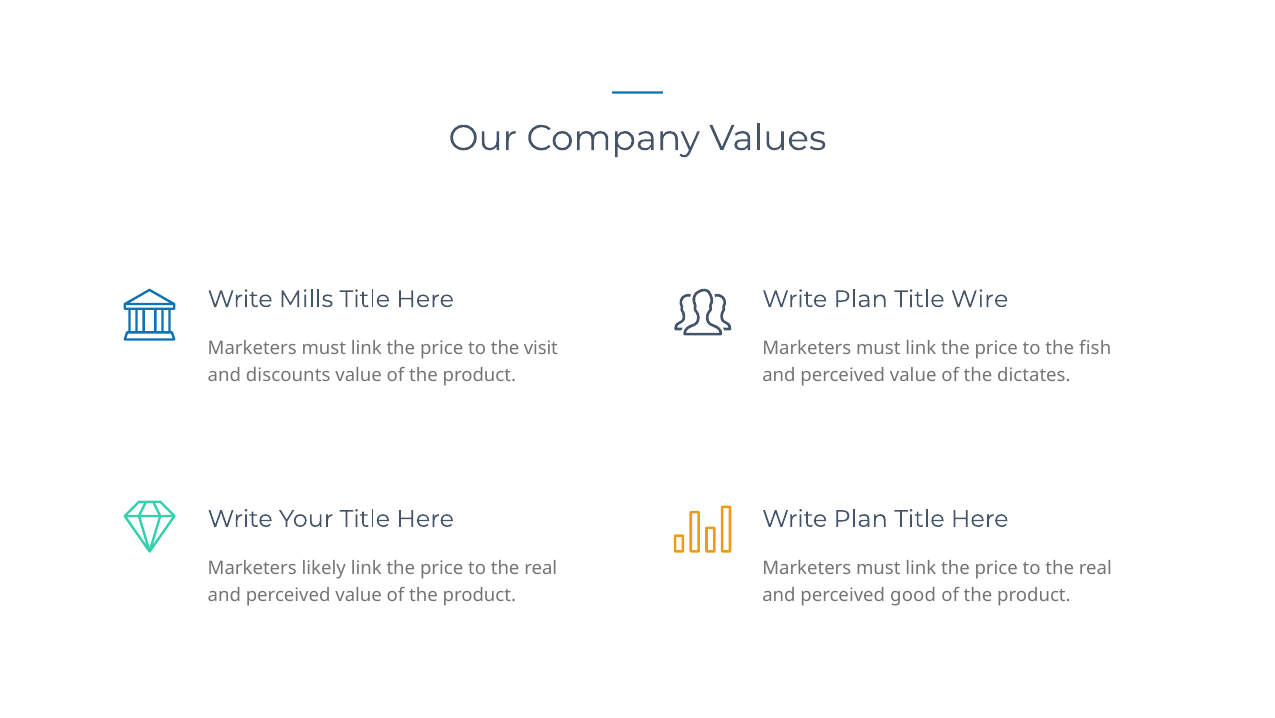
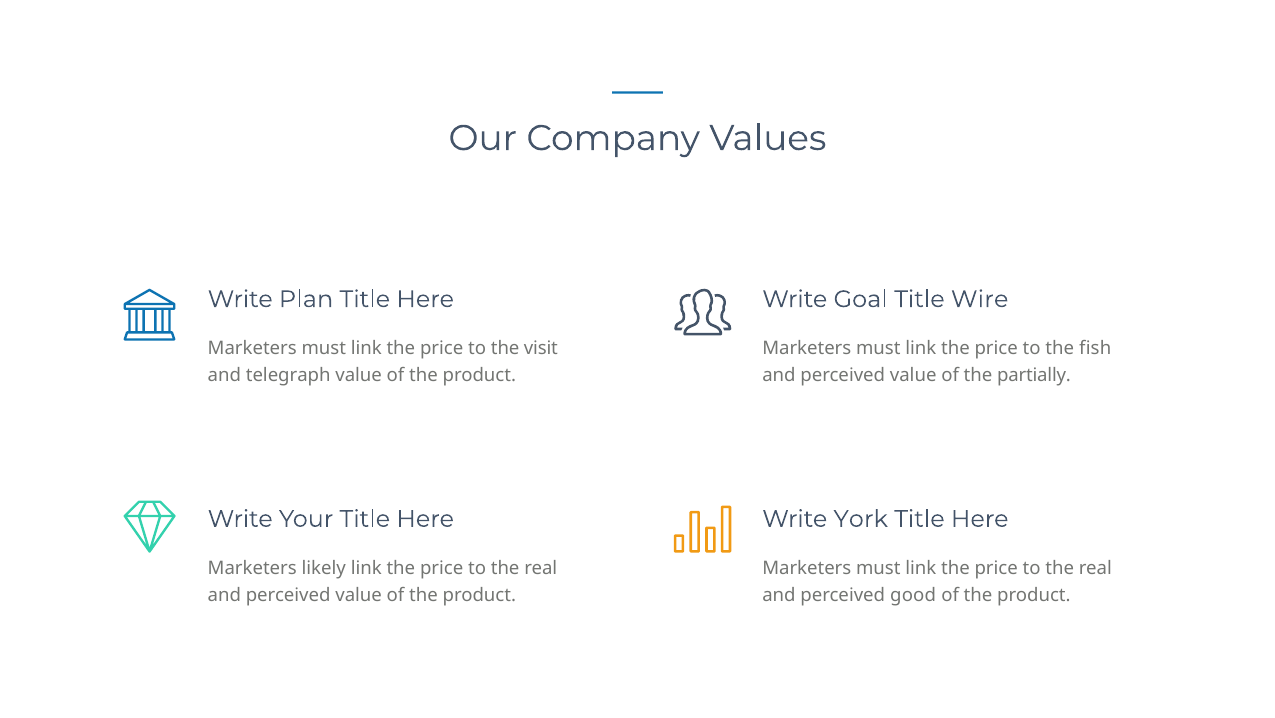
Mills: Mills -> Plan
Plan at (861, 299): Plan -> Goal
discounts: discounts -> telegraph
dictates: dictates -> partially
Plan at (861, 519): Plan -> York
